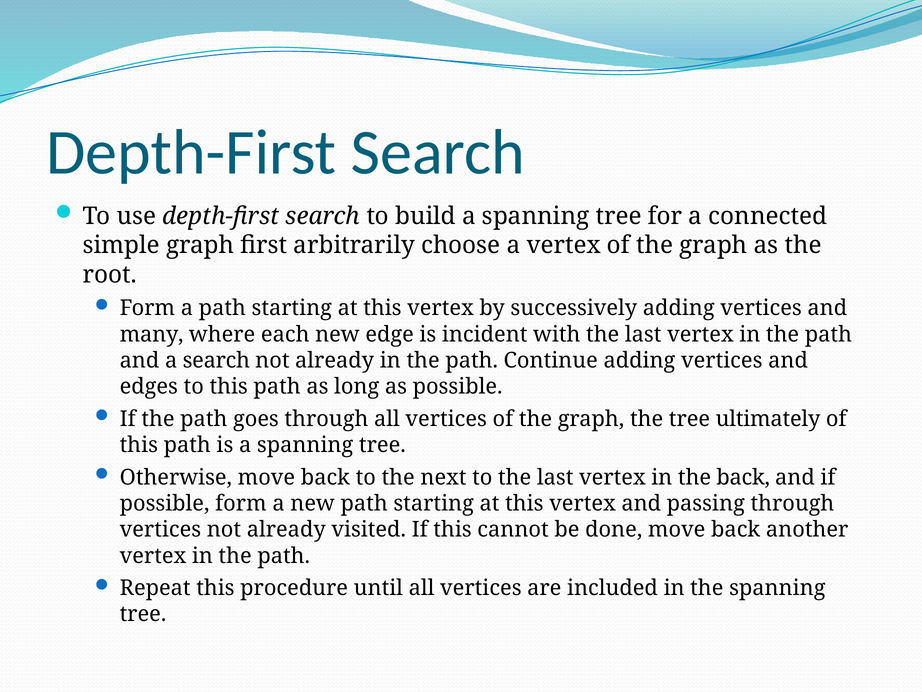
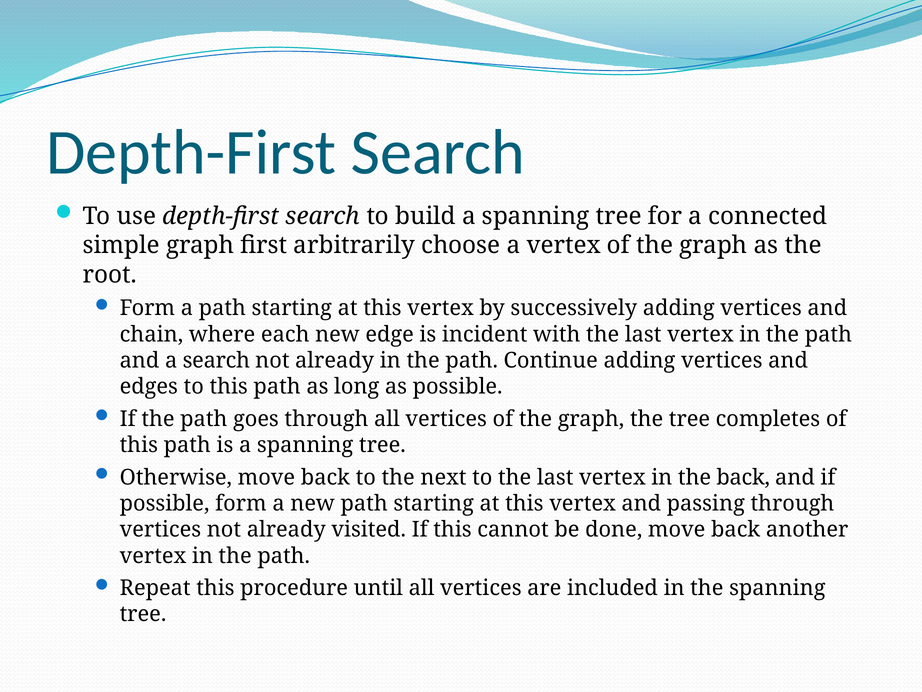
many: many -> chain
ultimately: ultimately -> completes
